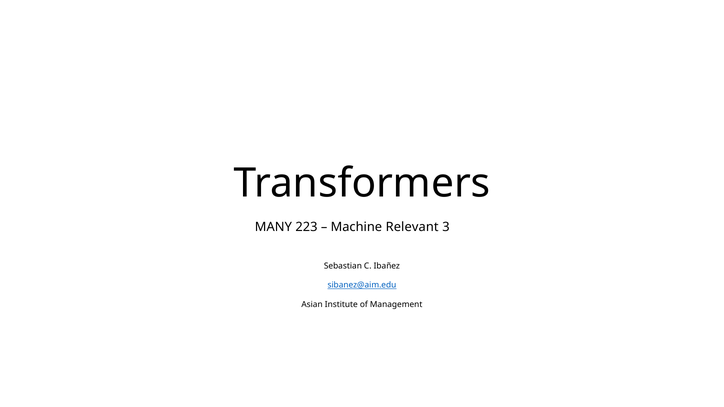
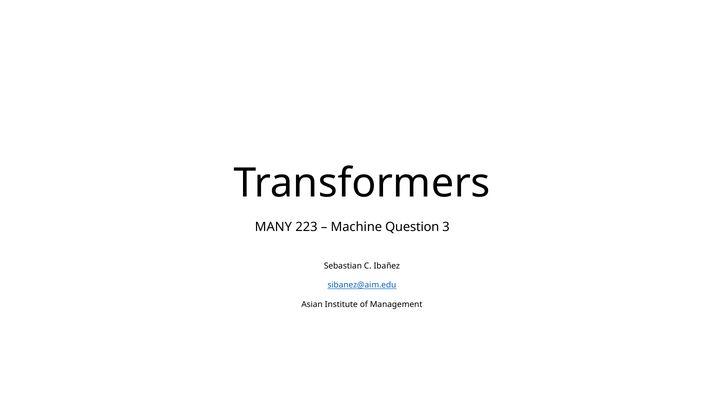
Relevant: Relevant -> Question
